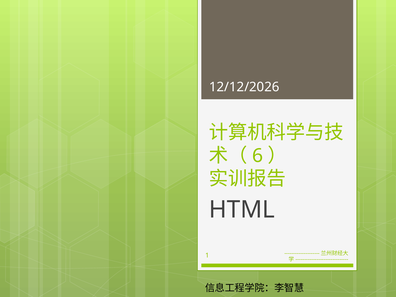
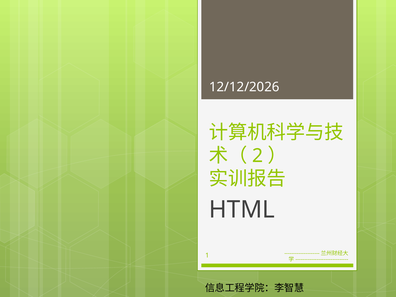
6: 6 -> 2
